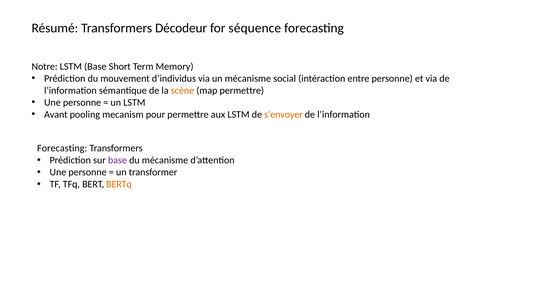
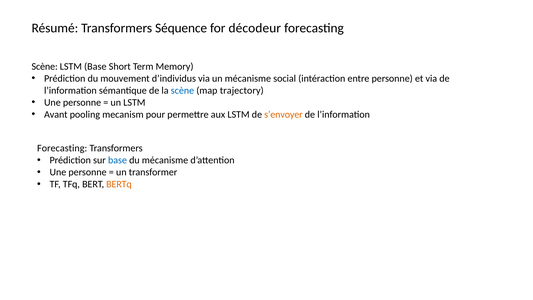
Décodeur: Décodeur -> Séquence
séquence: séquence -> décodeur
Notre at (45, 66): Notre -> Scène
scène at (182, 90) colour: orange -> blue
map permettre: permettre -> trajectory
base at (117, 160) colour: purple -> blue
